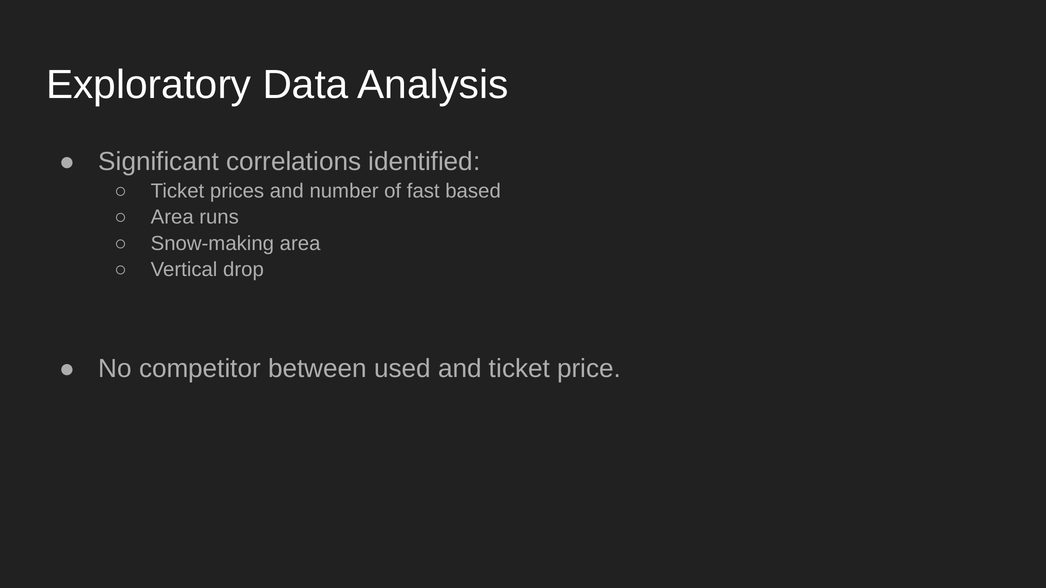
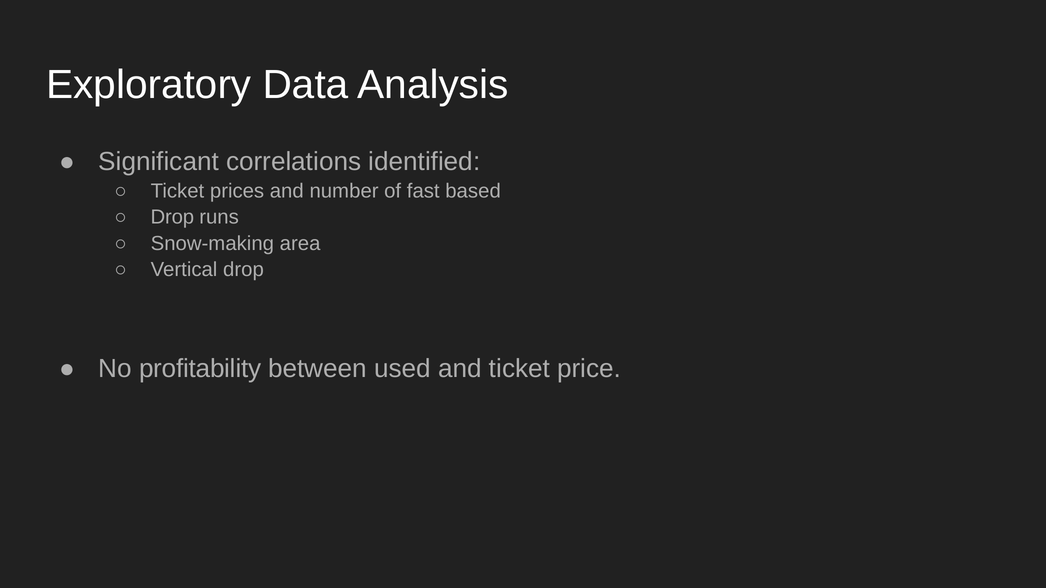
Area at (172, 217): Area -> Drop
competitor: competitor -> profitability
